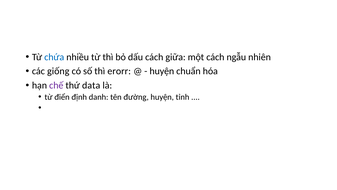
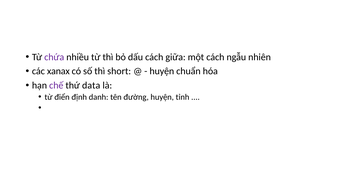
chứa colour: blue -> purple
giống: giống -> xanax
erorr: erorr -> short
